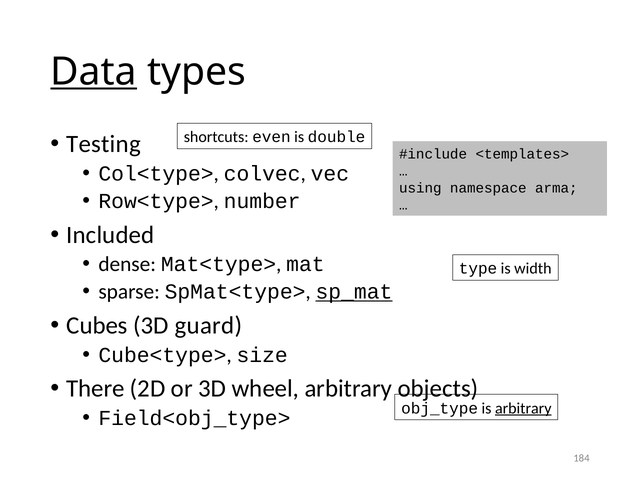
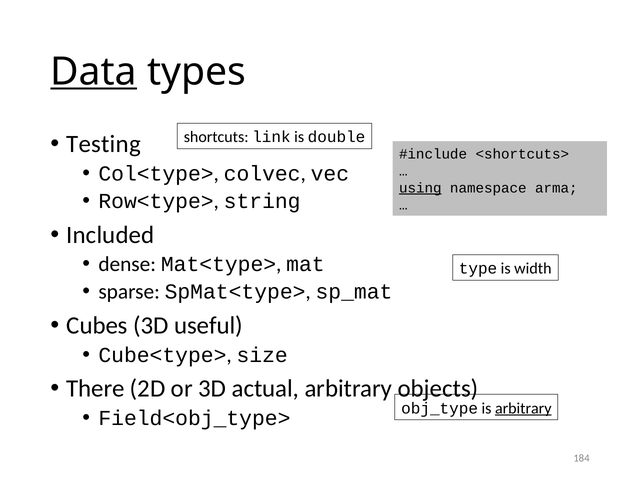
even: even -> link
<templates>: <templates> -> <shortcuts>
using underline: none -> present
number: number -> string
sp_mat underline: present -> none
guard: guard -> useful
wheel: wheel -> actual
